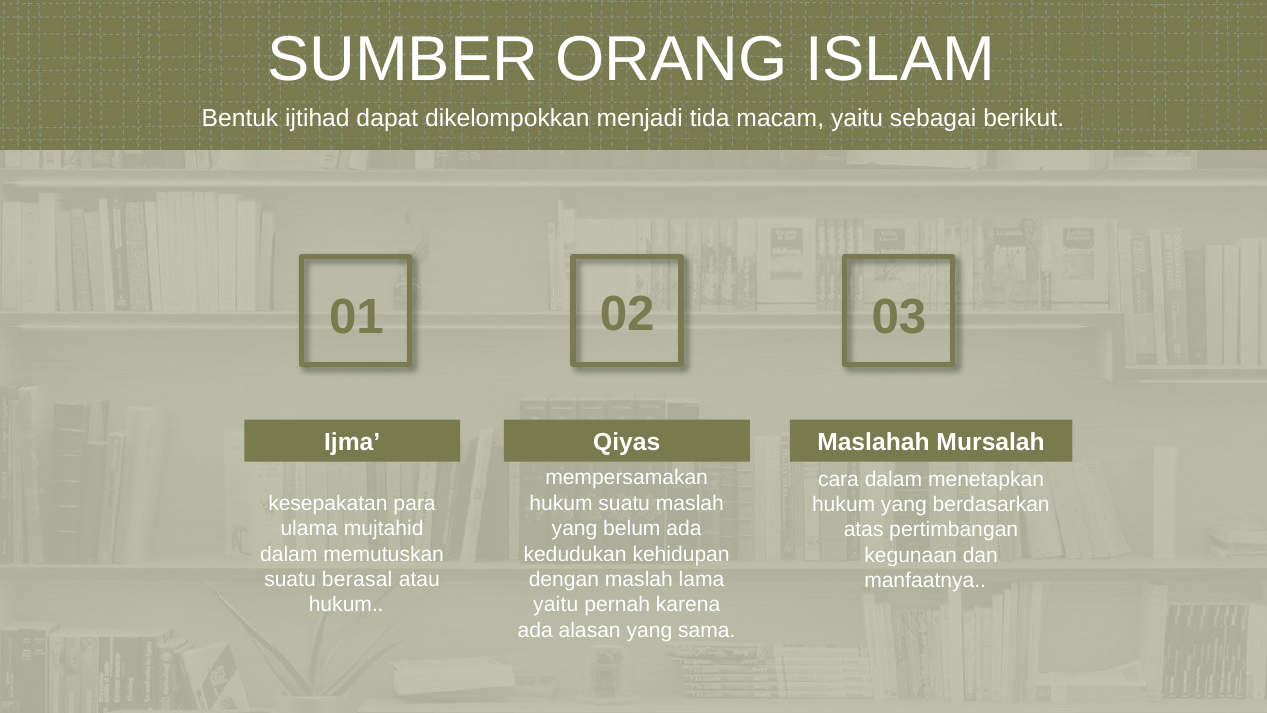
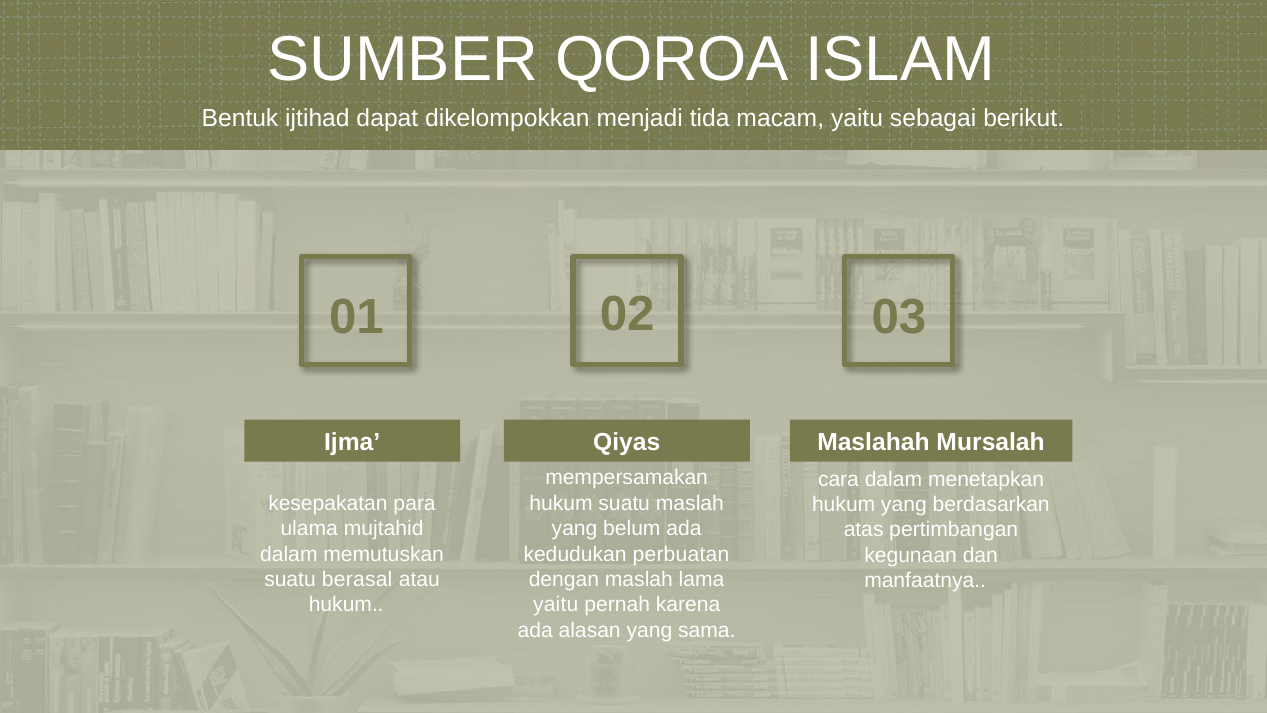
ORANG: ORANG -> QOROA
kehidupan: kehidupan -> perbuatan
